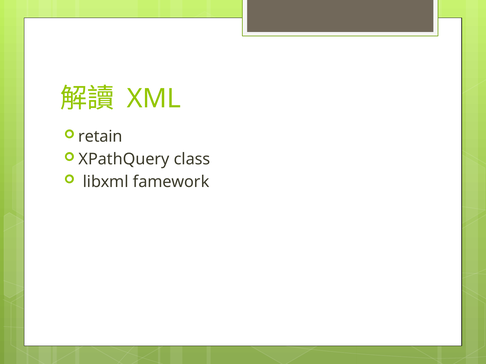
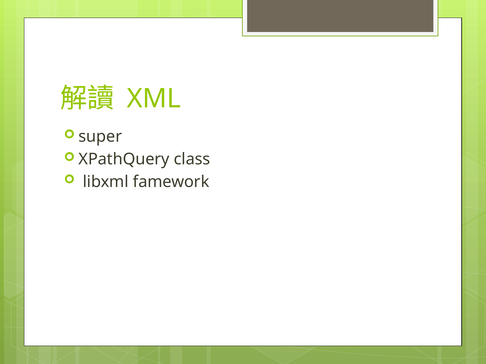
retain: retain -> super
